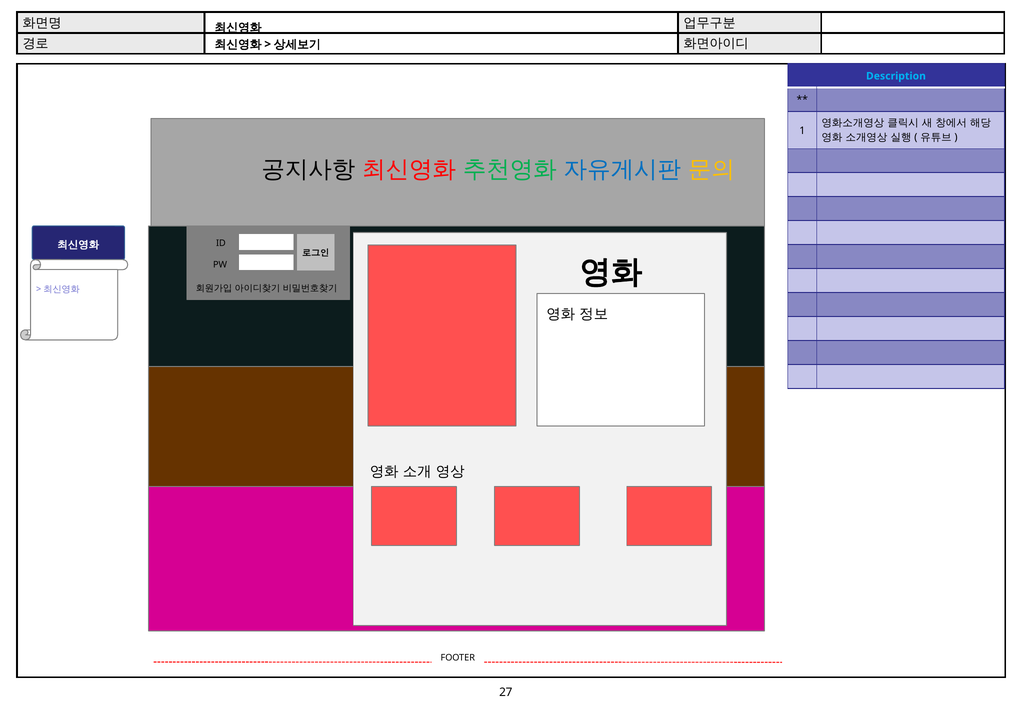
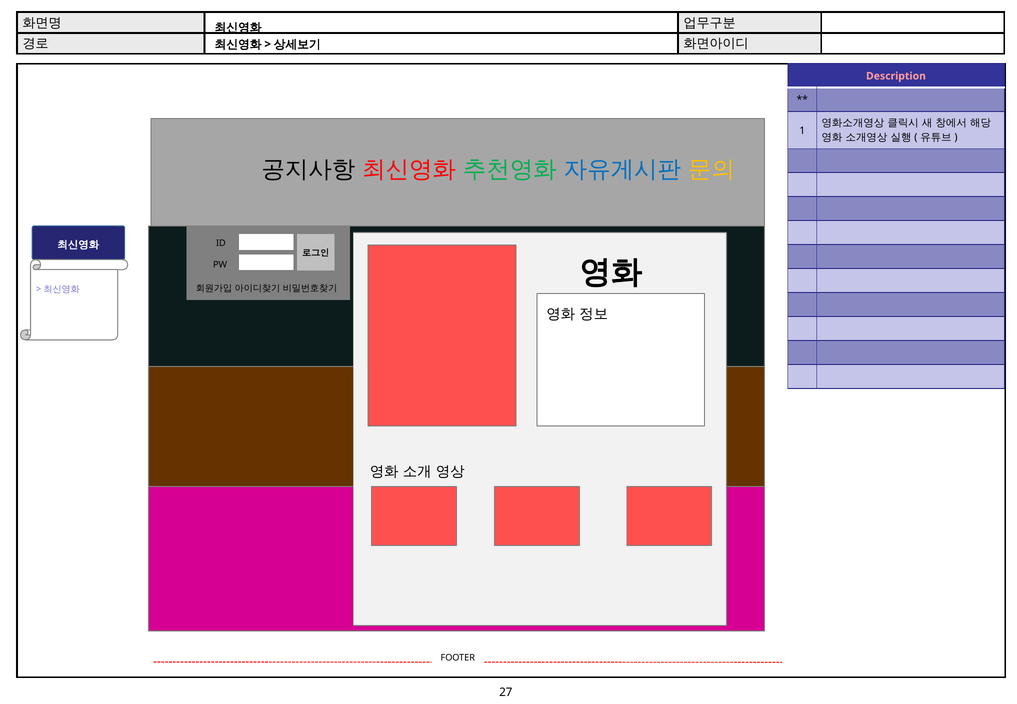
Description colour: light blue -> pink
